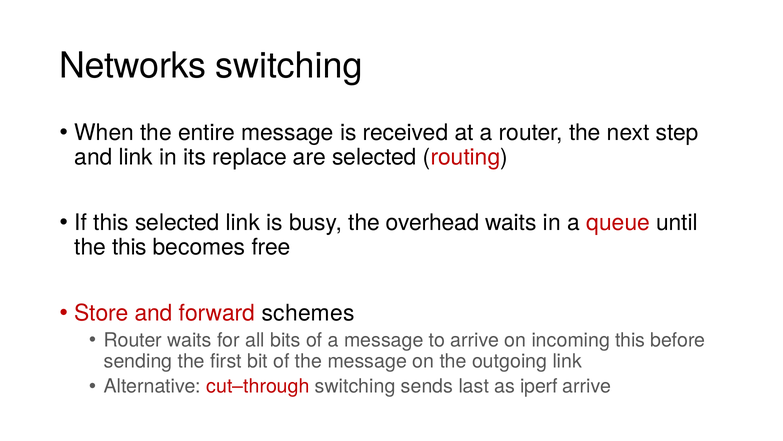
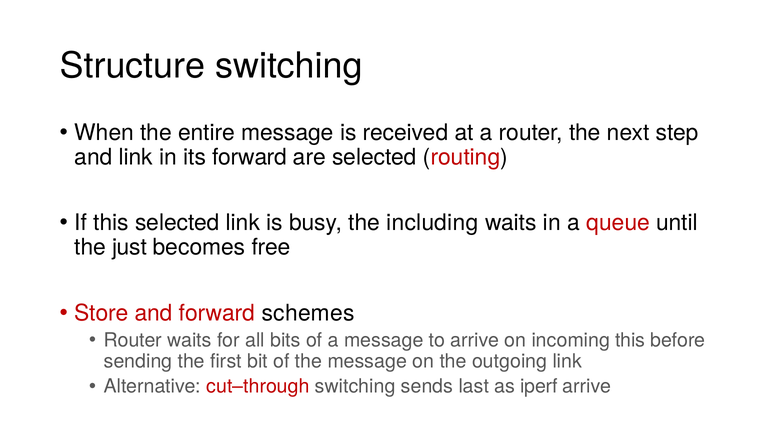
Networks: Networks -> Structure
its replace: replace -> forward
overhead: overhead -> including
the this: this -> just
